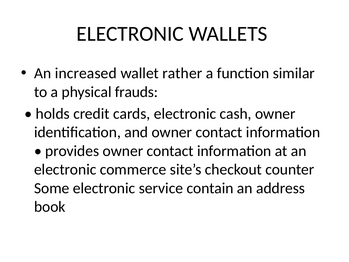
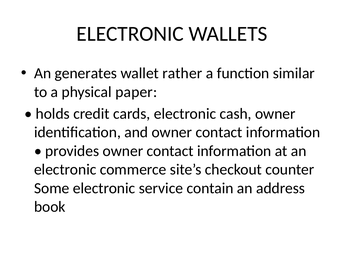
increased: increased -> generates
frauds: frauds -> paper
